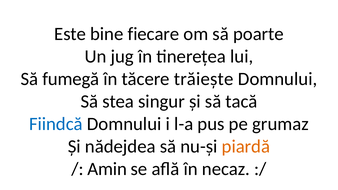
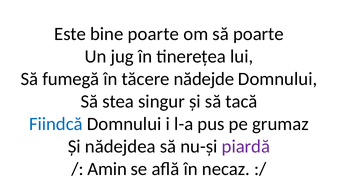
bine fiecare: fiecare -> poarte
trăiește: trăiește -> nădejde
piardă colour: orange -> purple
